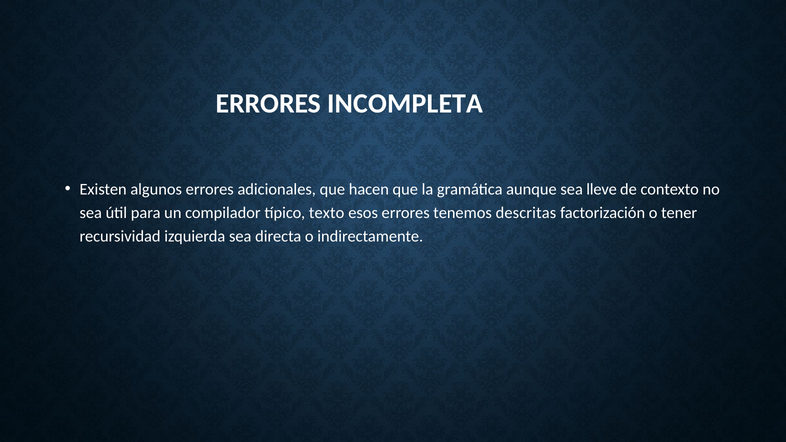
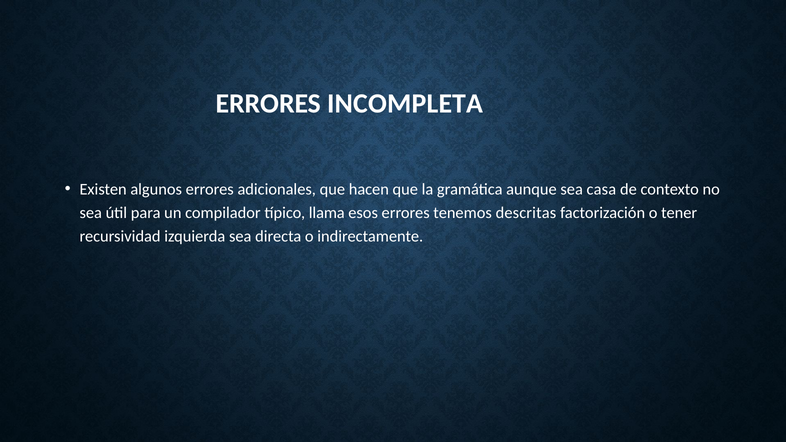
lleve: lleve -> casa
texto: texto -> llama
